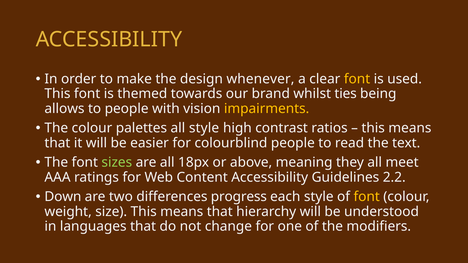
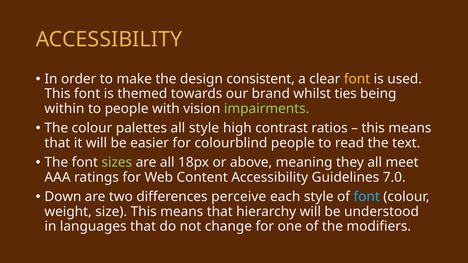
whenever: whenever -> consistent
allows: allows -> within
impairments colour: yellow -> light green
2.2: 2.2 -> 7.0
progress: progress -> perceive
font at (367, 197) colour: yellow -> light blue
